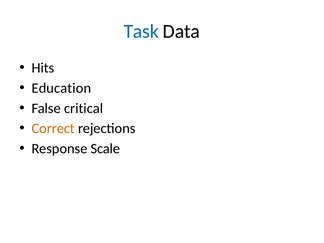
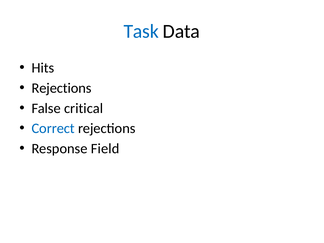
Education at (61, 88): Education -> Rejections
Correct colour: orange -> blue
Scale: Scale -> Field
